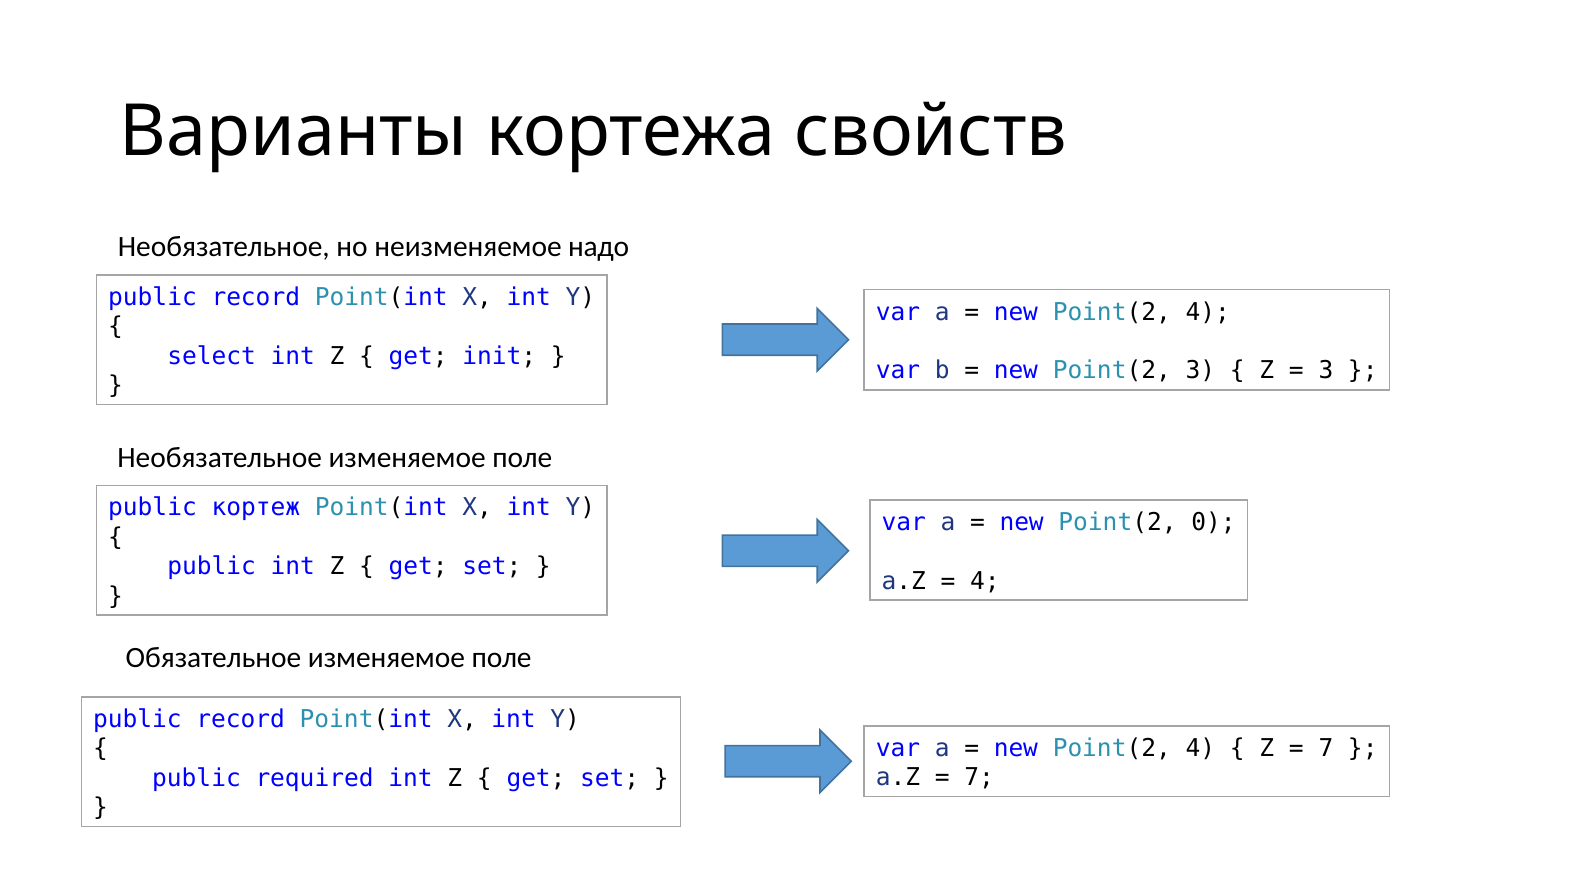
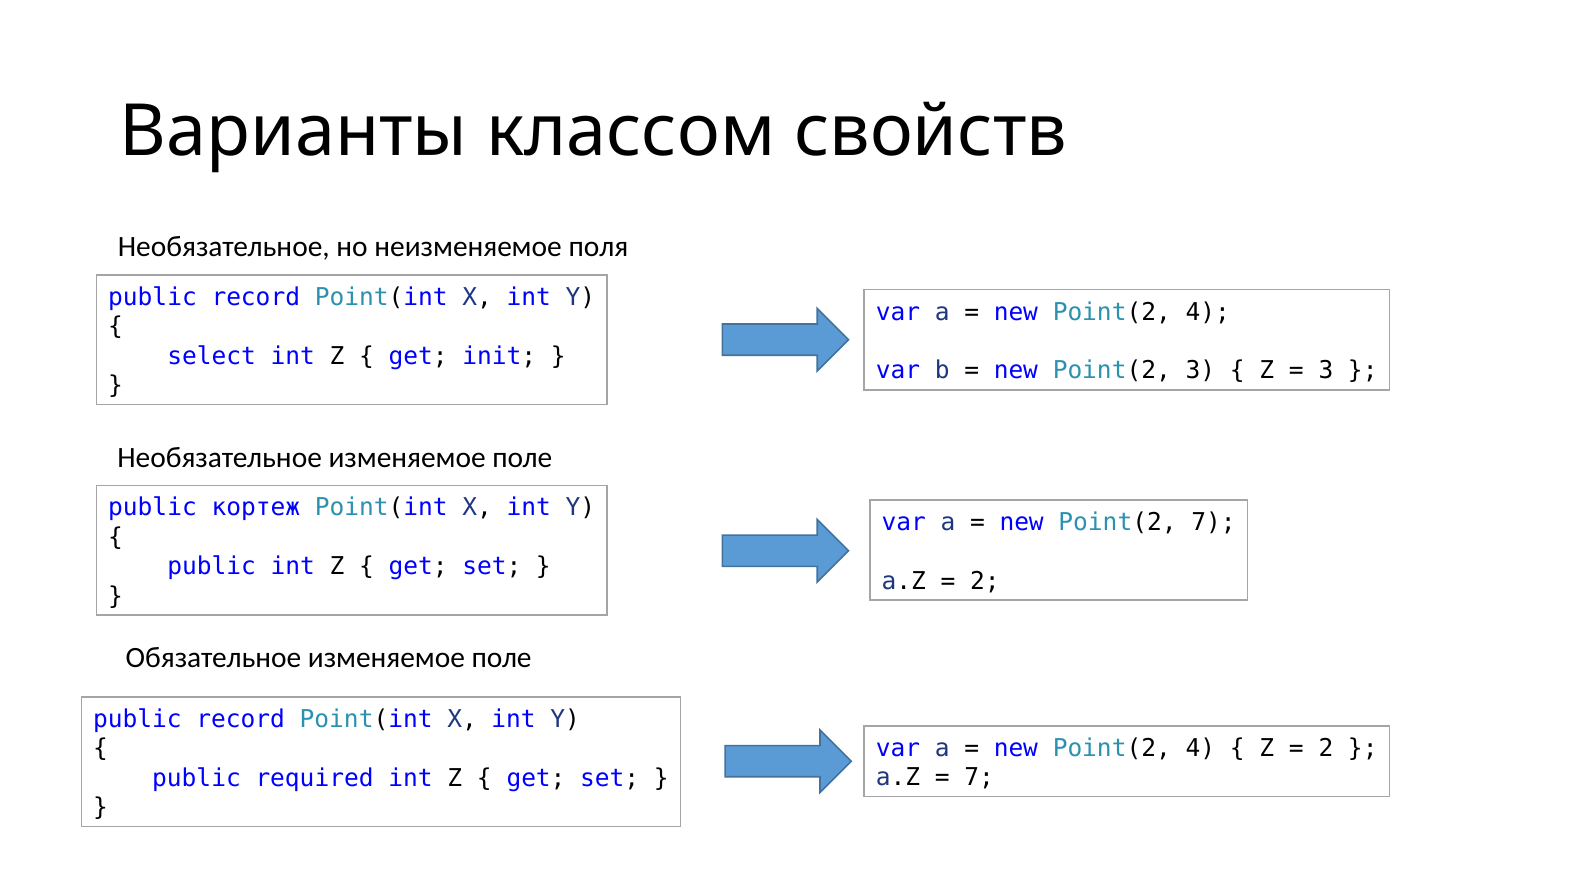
кортежа: кортежа -> классом
надо: надо -> поля
Point(2 0: 0 -> 7
4 at (985, 581): 4 -> 2
7 at (1326, 748): 7 -> 2
